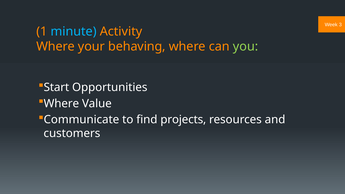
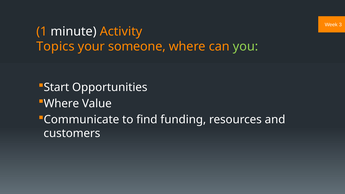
minute colour: light blue -> white
Where at (56, 46): Where -> Topics
behaving: behaving -> someone
projects: projects -> funding
